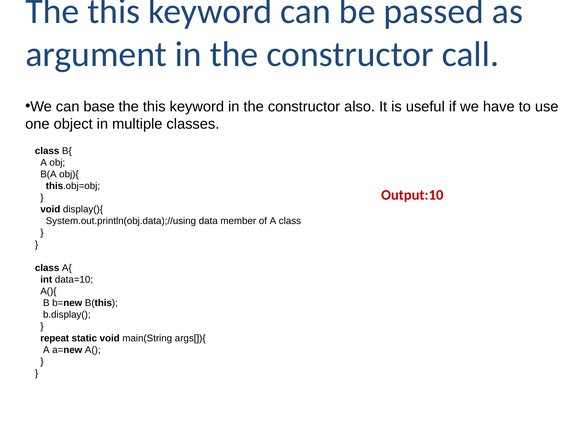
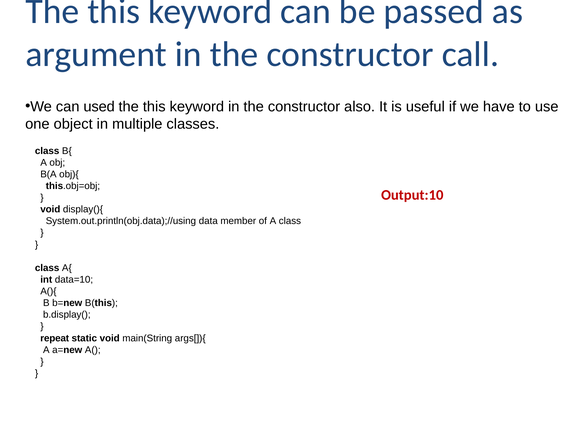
base: base -> used
